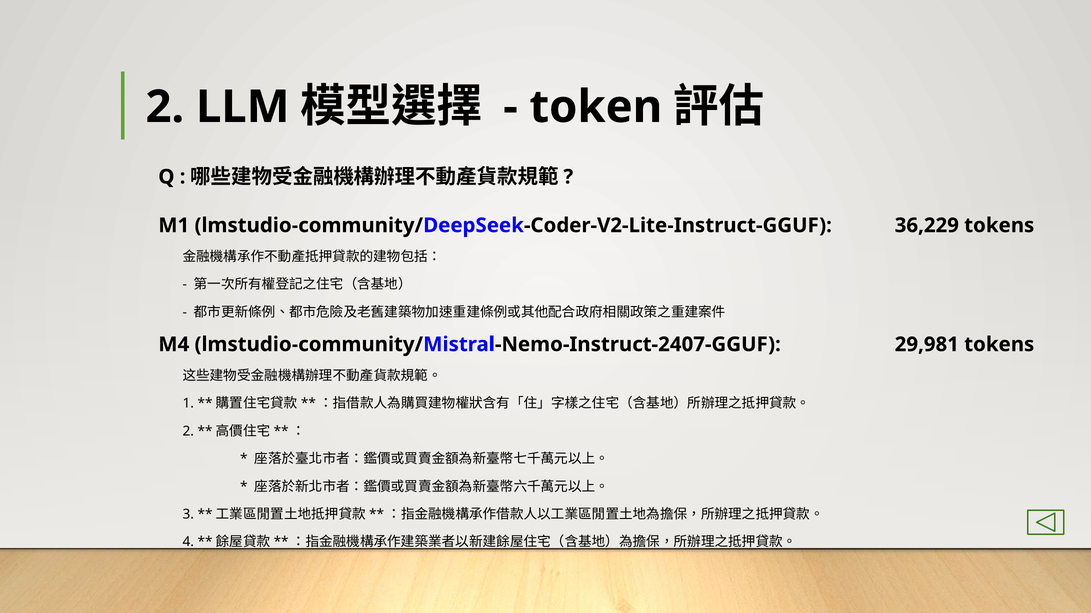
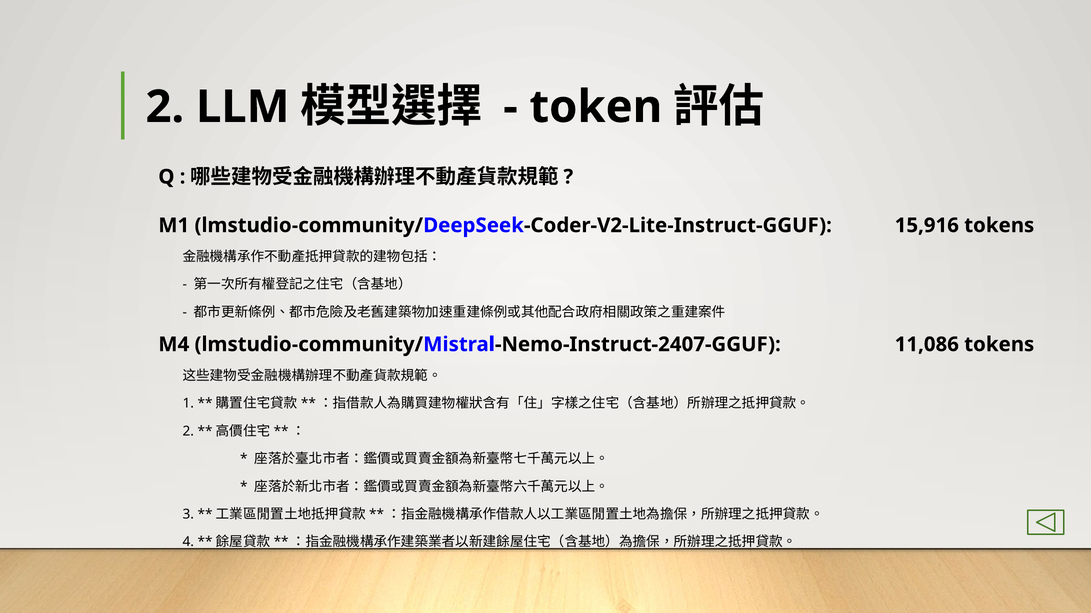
36,229: 36,229 -> 15,916
29,981: 29,981 -> 11,086
